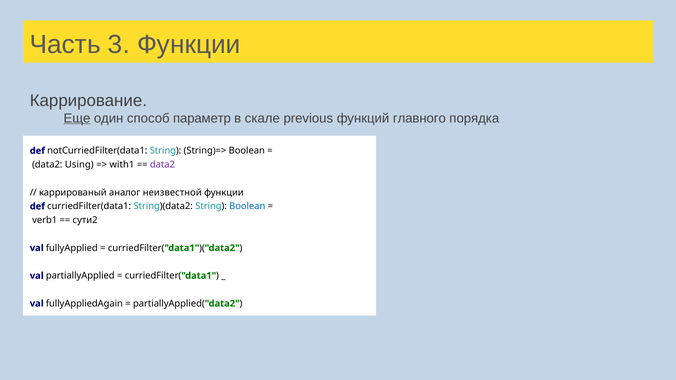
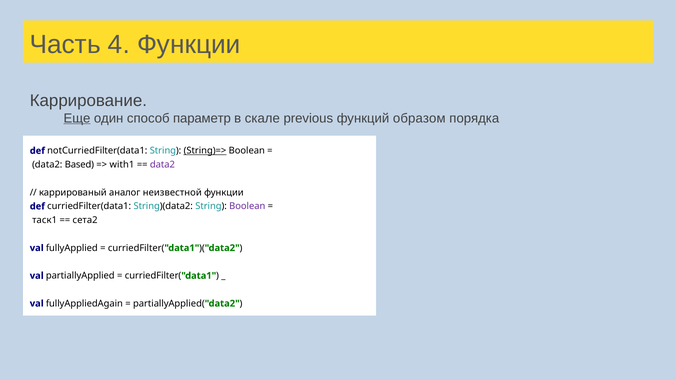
3: 3 -> 4
главного: главного -> образом
String)=> underline: none -> present
Using: Using -> Based
Boolean at (247, 206) colour: blue -> purple
verb1: verb1 -> таск1
сути2: сути2 -> сета2
